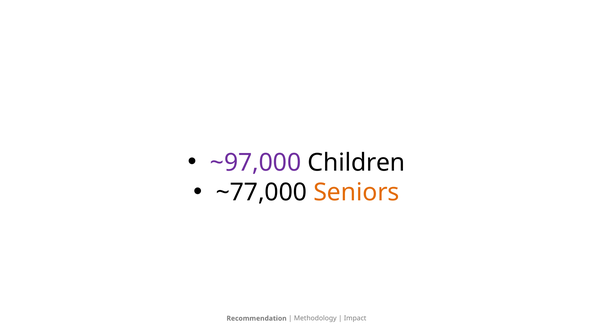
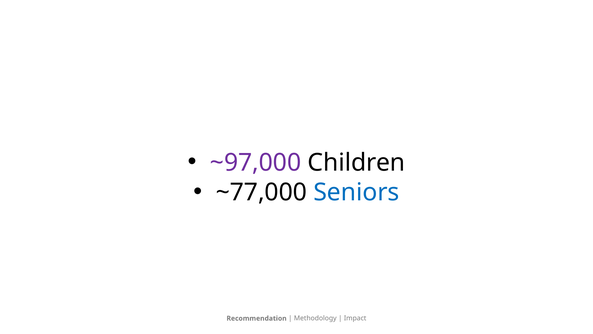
Seniors colour: orange -> blue
